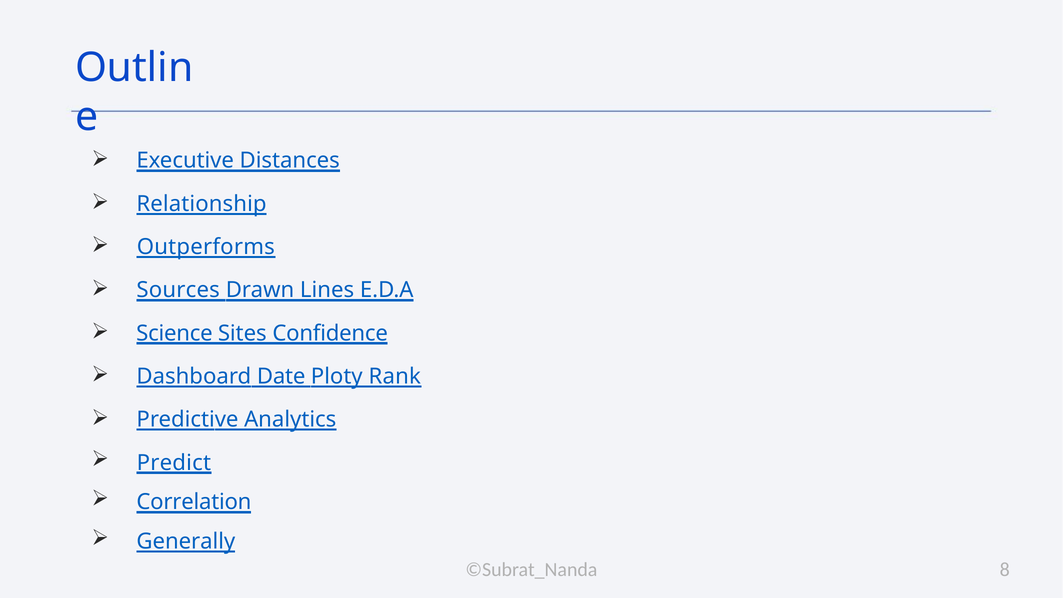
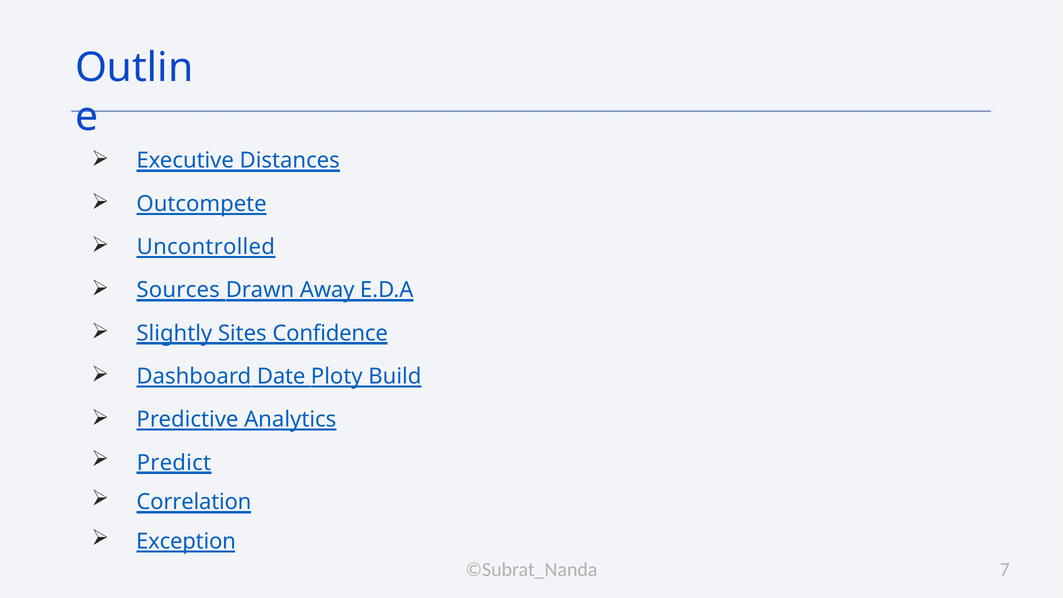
Relationship: Relationship -> Outcompete
Outperforms: Outperforms -> Uncontrolled
Lines: Lines -> Away
Science: Science -> Slightly
Rank: Rank -> Build
Generally: Generally -> Exception
8: 8 -> 7
